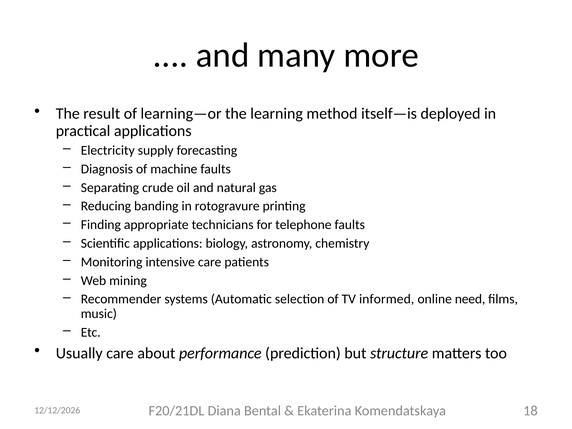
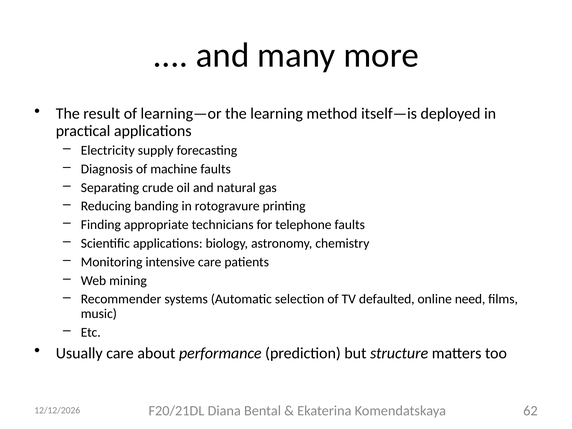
informed: informed -> defaulted
18: 18 -> 62
